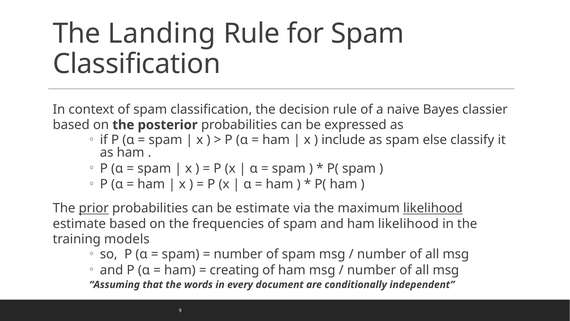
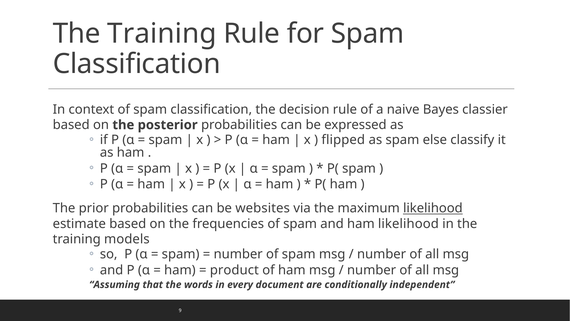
Landing at (162, 34): Landing -> Training
include: include -> flipped
prior underline: present -> none
be estimate: estimate -> websites
creating: creating -> product
